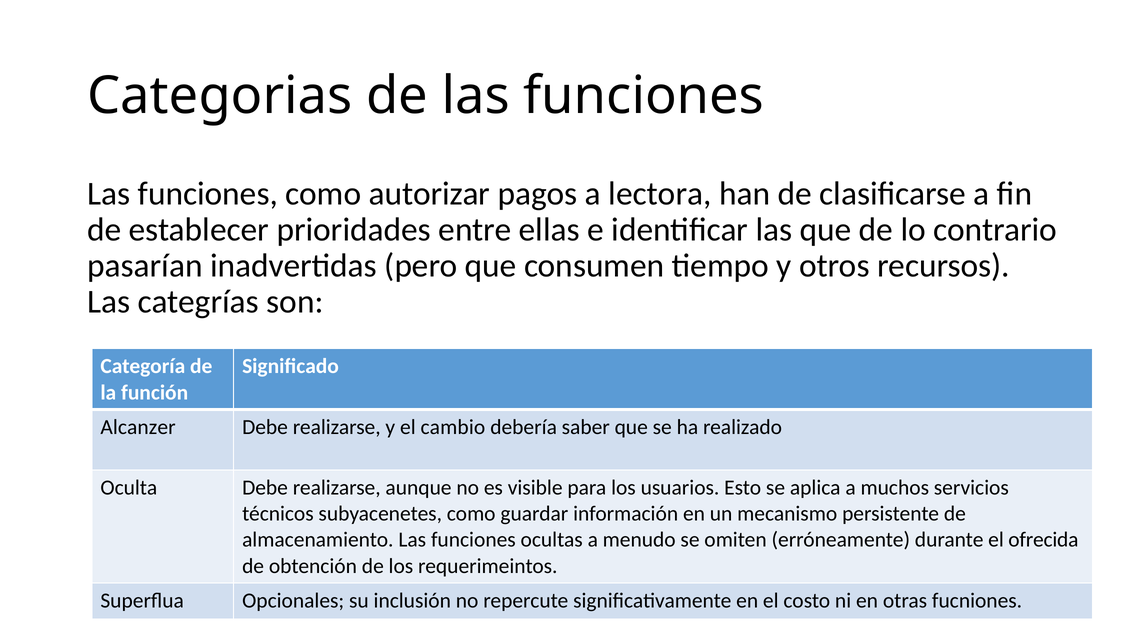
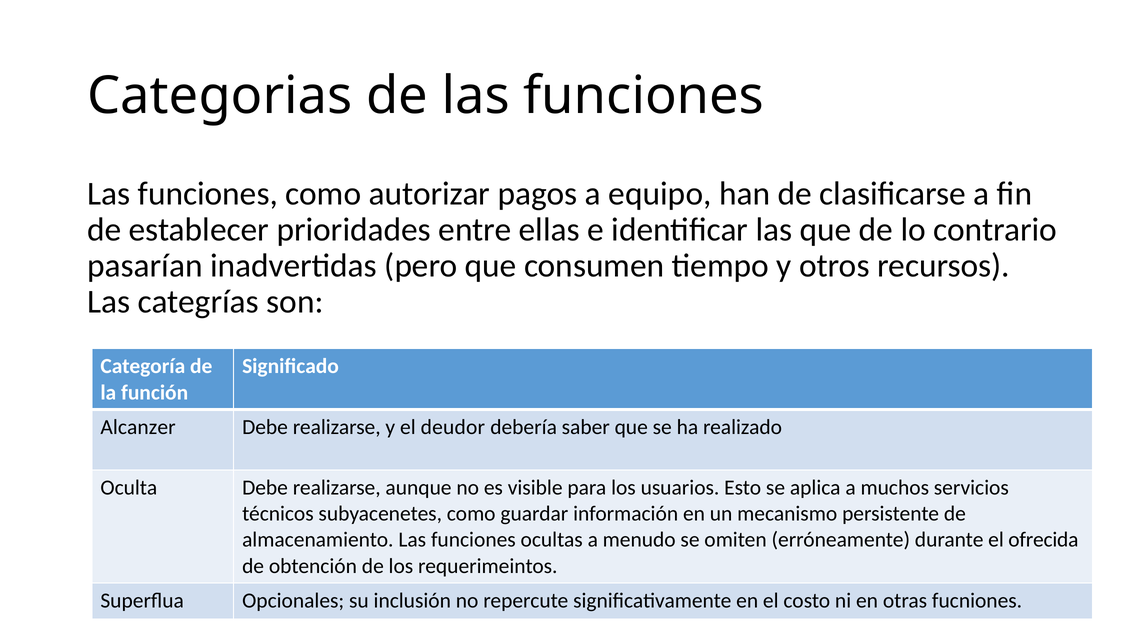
lectora: lectora -> equipo
cambio: cambio -> deudor
